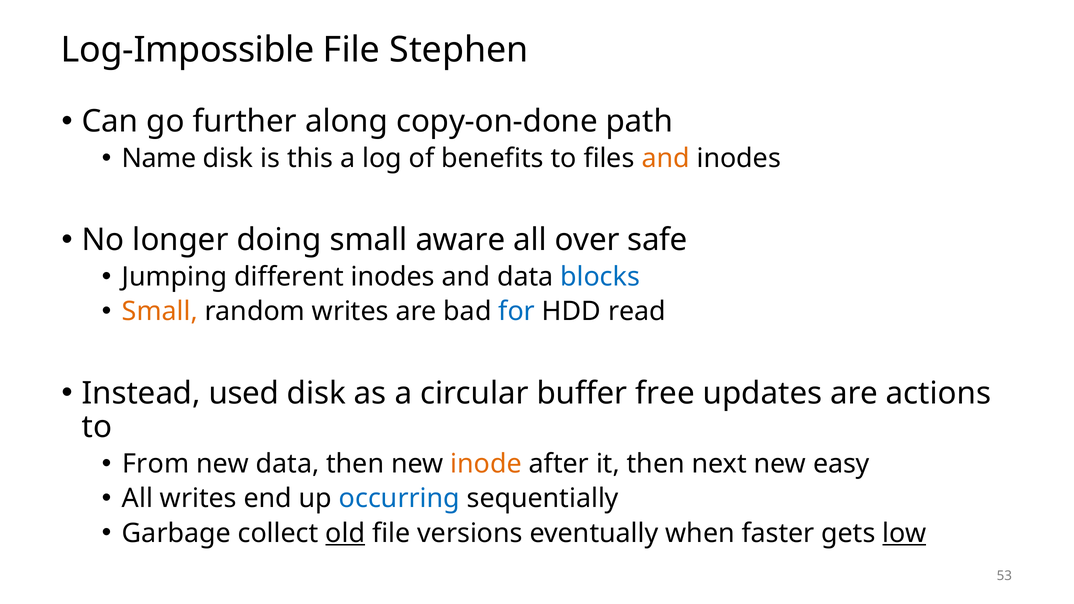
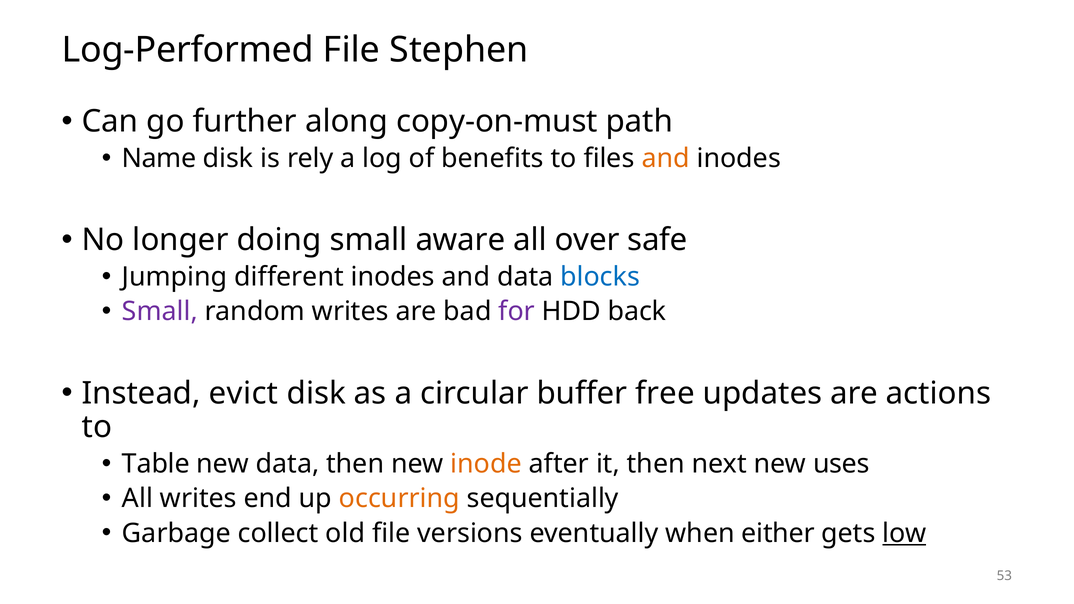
Log-Impossible: Log-Impossible -> Log-Performed
copy-on-done: copy-on-done -> copy-on-must
this: this -> rely
Small at (160, 312) colour: orange -> purple
for colour: blue -> purple
read: read -> back
used: used -> evict
From: From -> Table
easy: easy -> uses
occurring colour: blue -> orange
old underline: present -> none
faster: faster -> either
